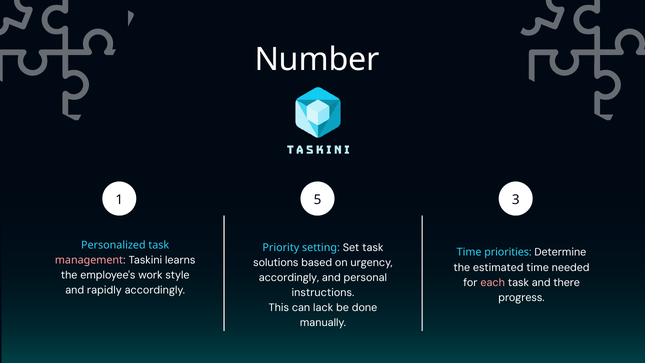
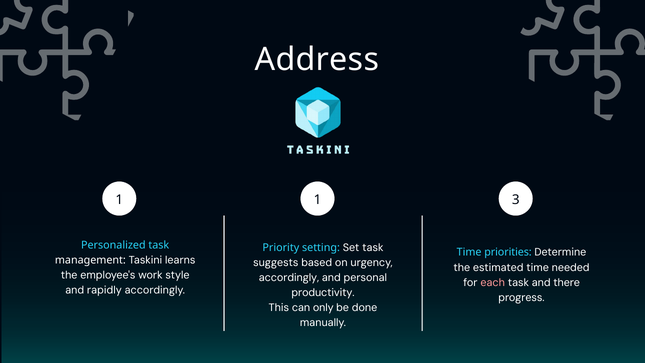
Number: Number -> Address
1 5: 5 -> 1
management colour: pink -> white
solutions: solutions -> suggests
instructions: instructions -> productivity
lack: lack -> only
